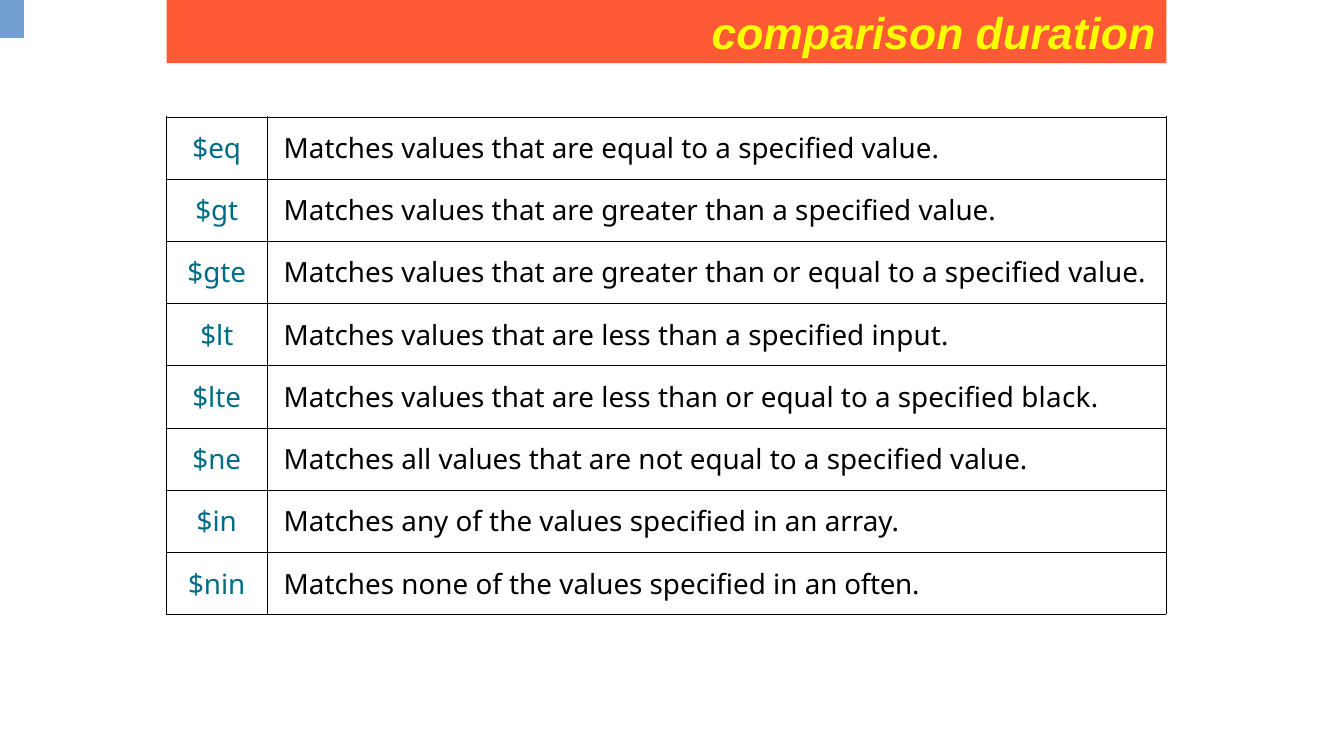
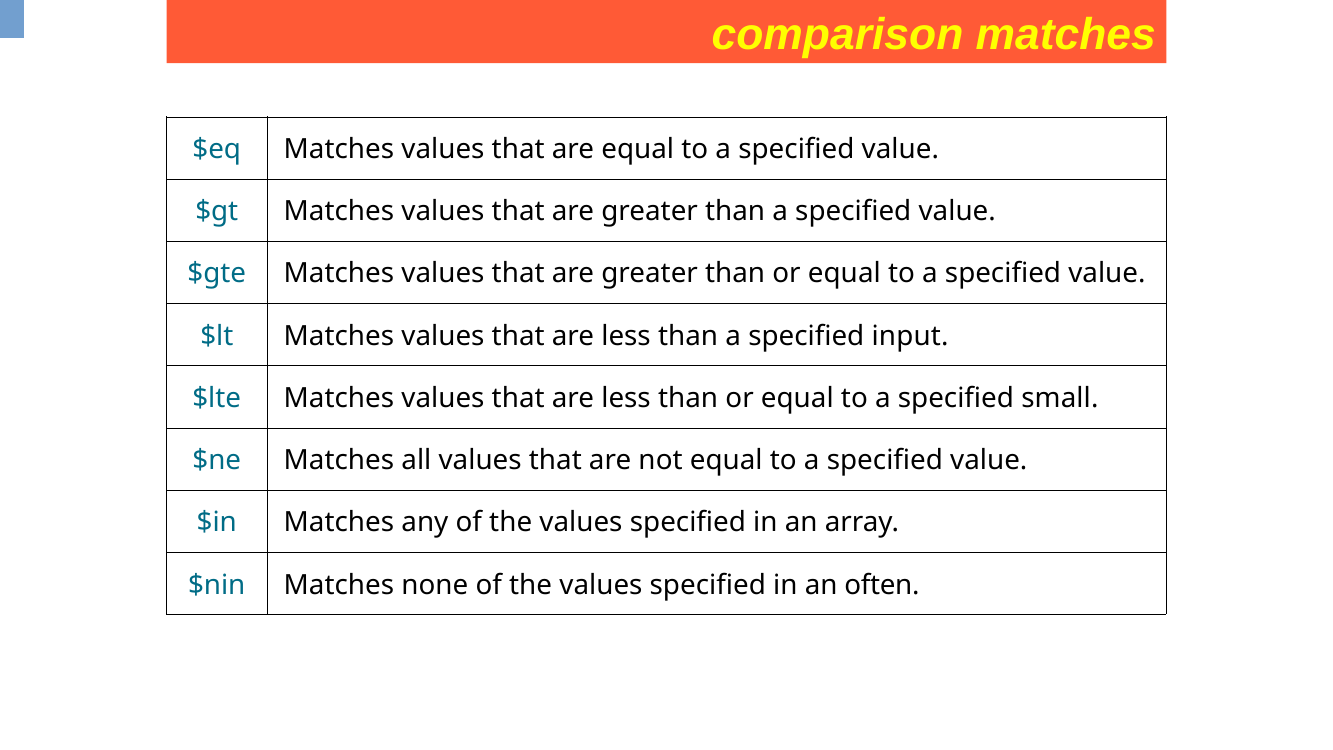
comparison duration: duration -> matches
black: black -> small
